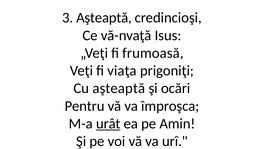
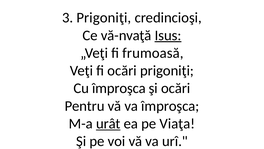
3 Aşteaptă: Aşteaptă -> Prigoniţi
Isus underline: none -> present
fi viaţa: viaţa -> ocări
Cu aşteaptă: aşteaptă -> împroşca
Amin: Amin -> Viaţa
